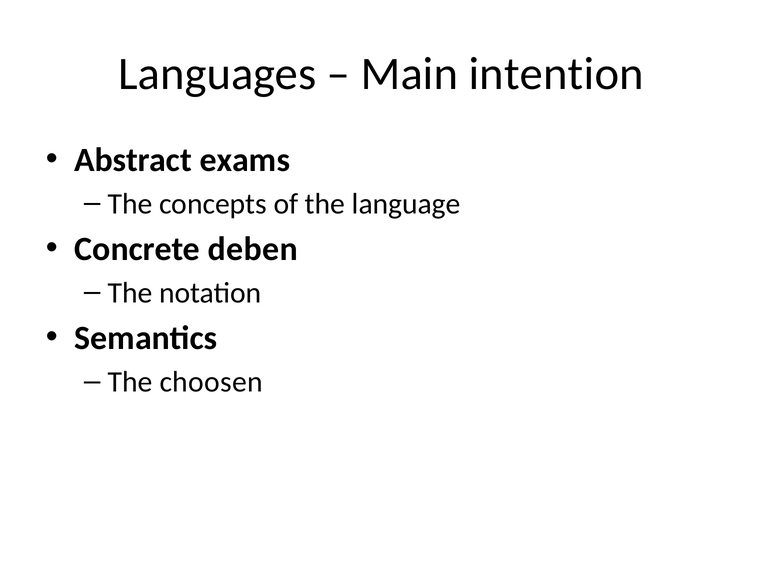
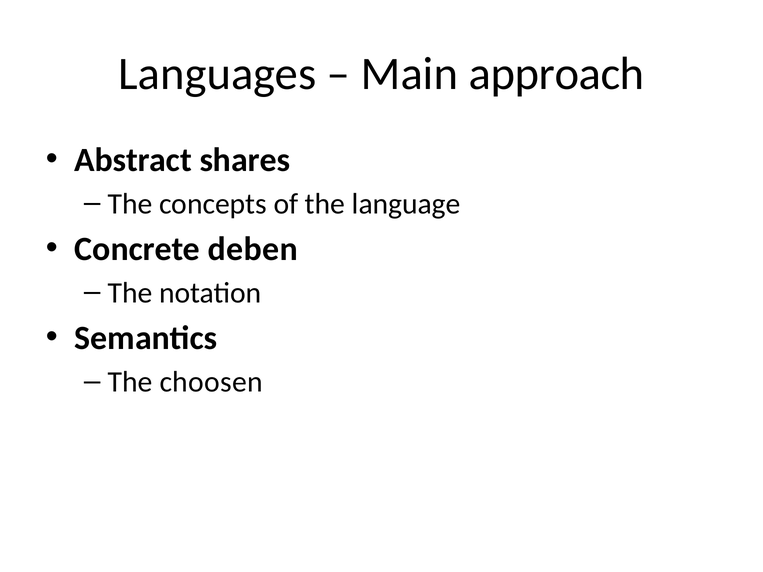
intention: intention -> approach
exams: exams -> shares
